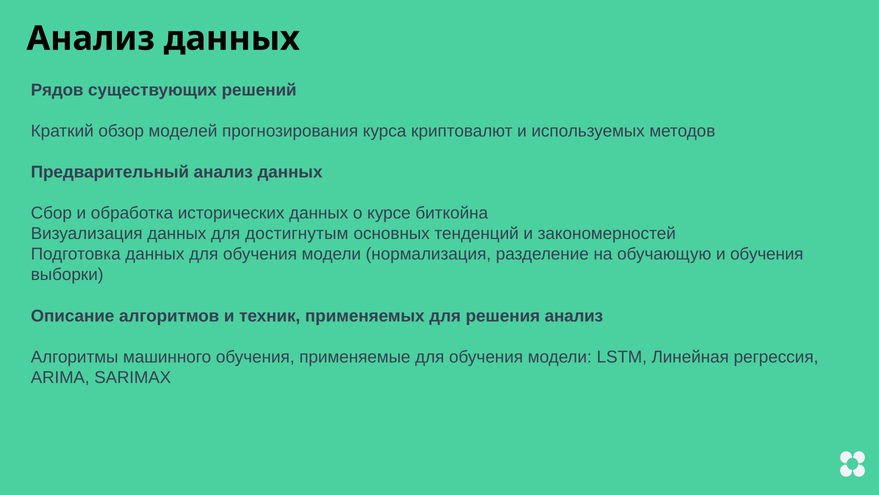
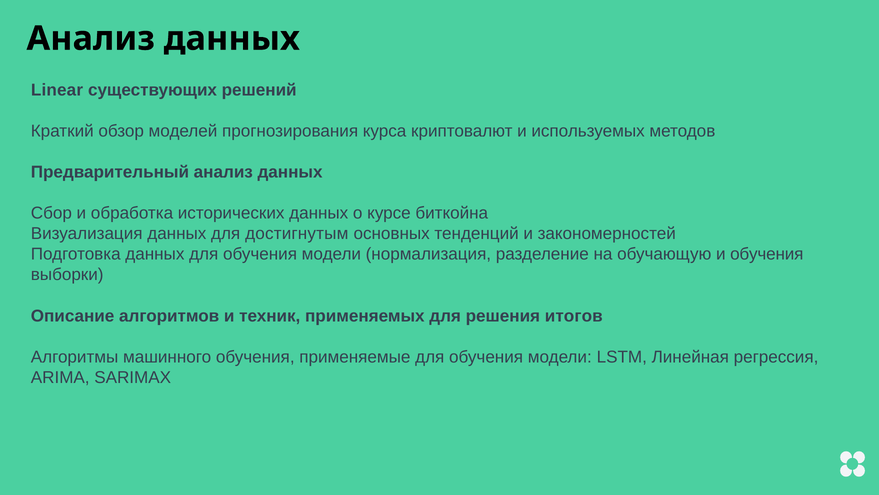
Рядов: Рядов -> Linear
решения анализ: анализ -> итогов
